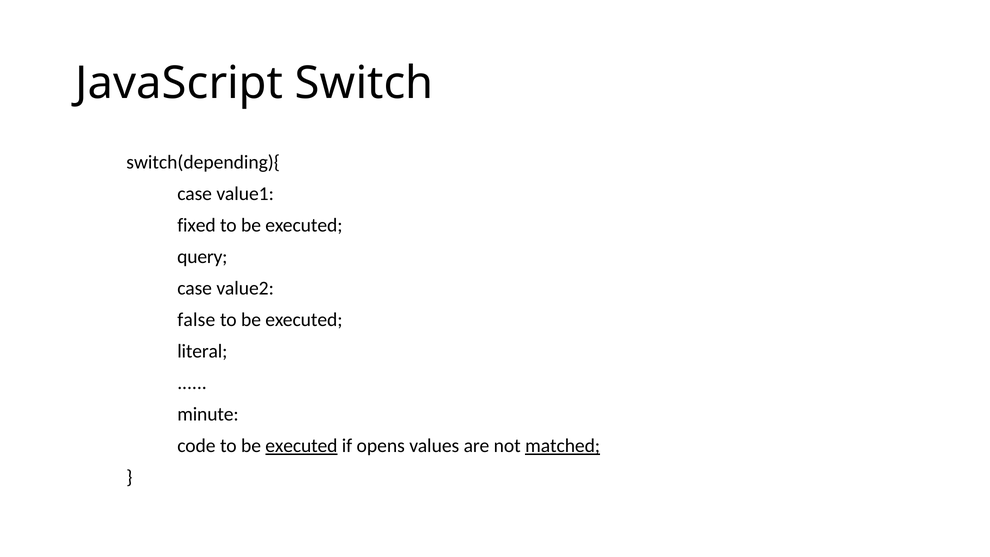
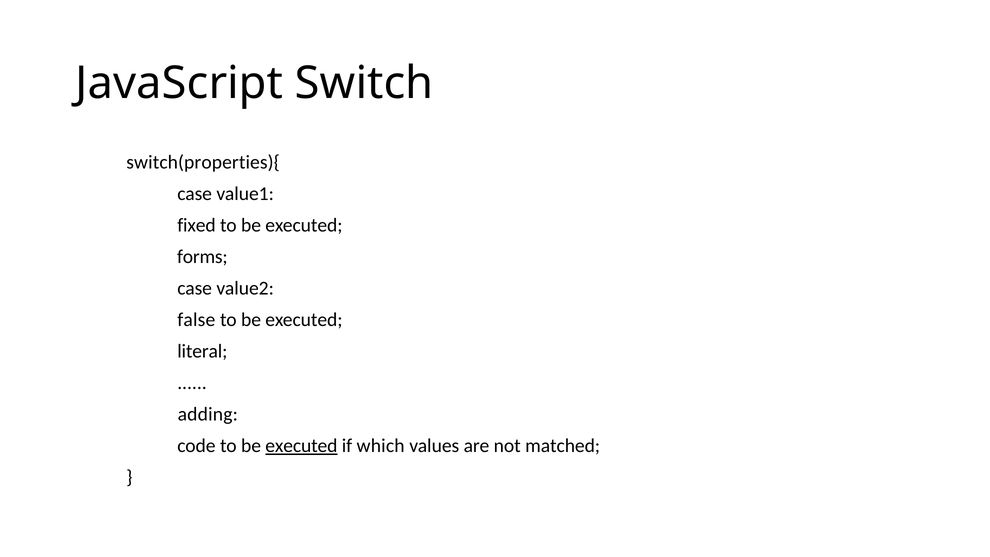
switch(depending){: switch(depending){ -> switch(properties){
query: query -> forms
minute: minute -> adding
opens: opens -> which
matched underline: present -> none
